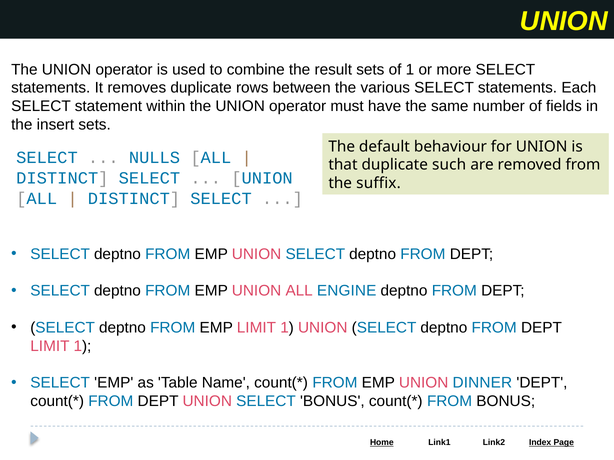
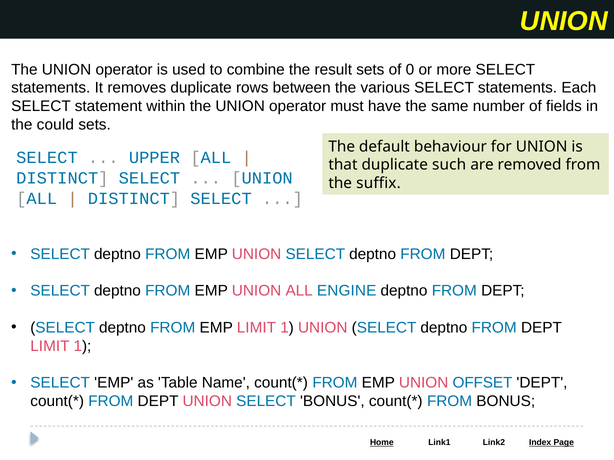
of 1: 1 -> 0
insert: insert -> could
NULLS: NULLS -> UPPER
DINNER: DINNER -> OFFSET
